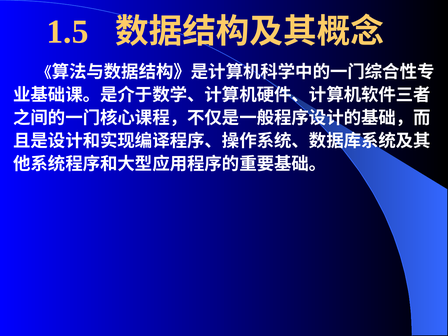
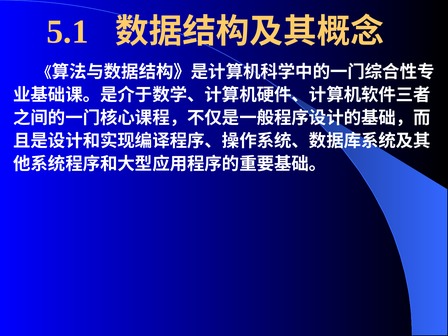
1.5: 1.5 -> 5.1
